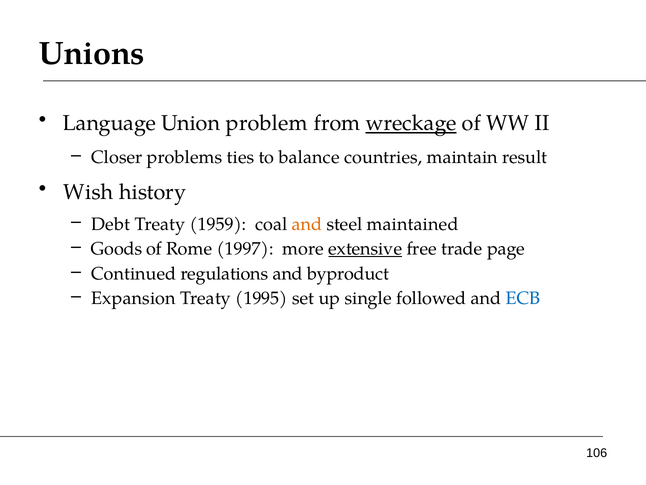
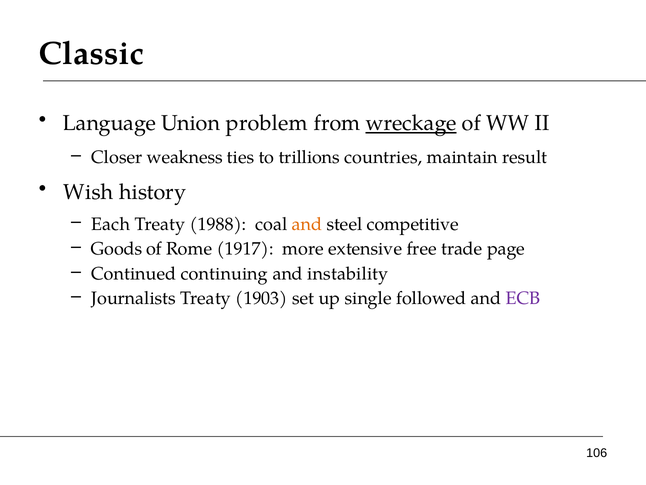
Unions: Unions -> Classic
problems: problems -> weakness
balance: balance -> trillions
Debt: Debt -> Each
1959: 1959 -> 1988
maintained: maintained -> competitive
1997: 1997 -> 1917
extensive underline: present -> none
regulations: regulations -> continuing
byproduct: byproduct -> instability
Expansion: Expansion -> Journalists
1995: 1995 -> 1903
ECB colour: blue -> purple
